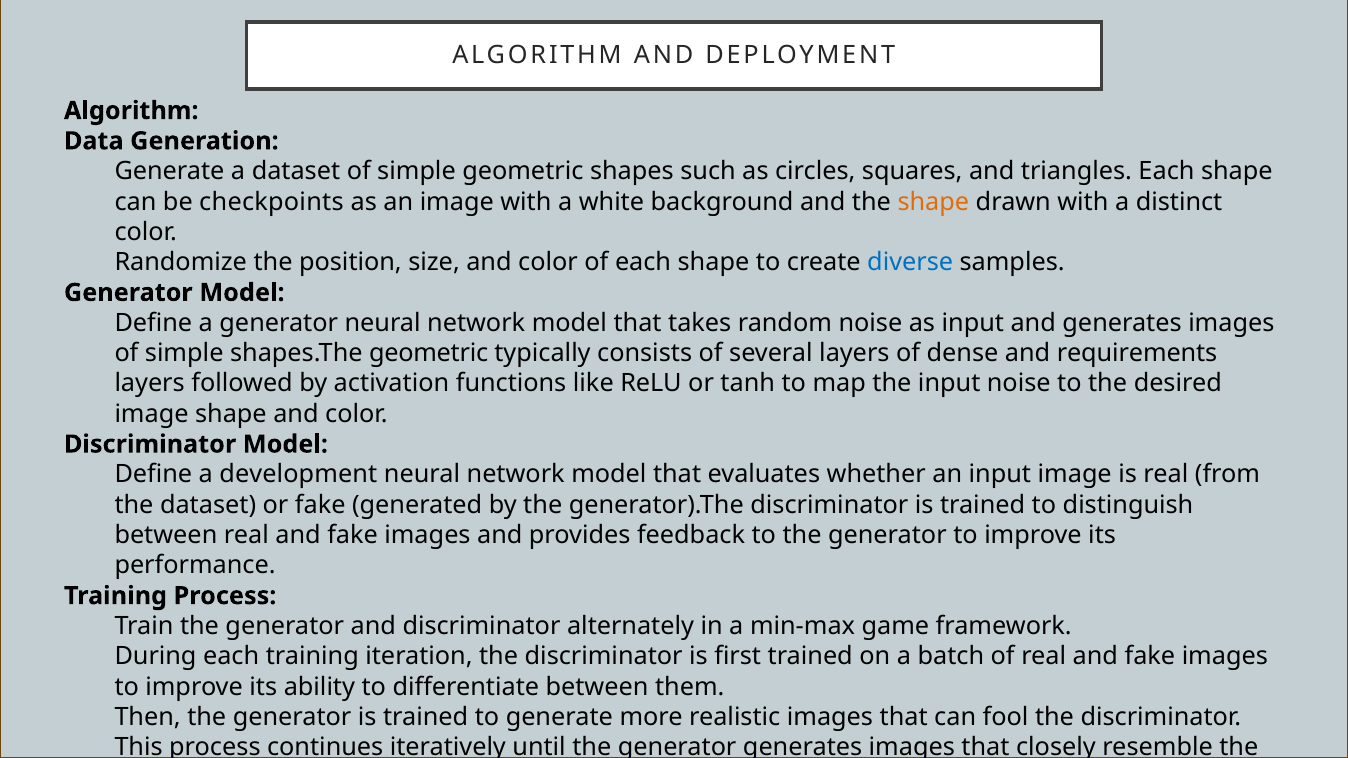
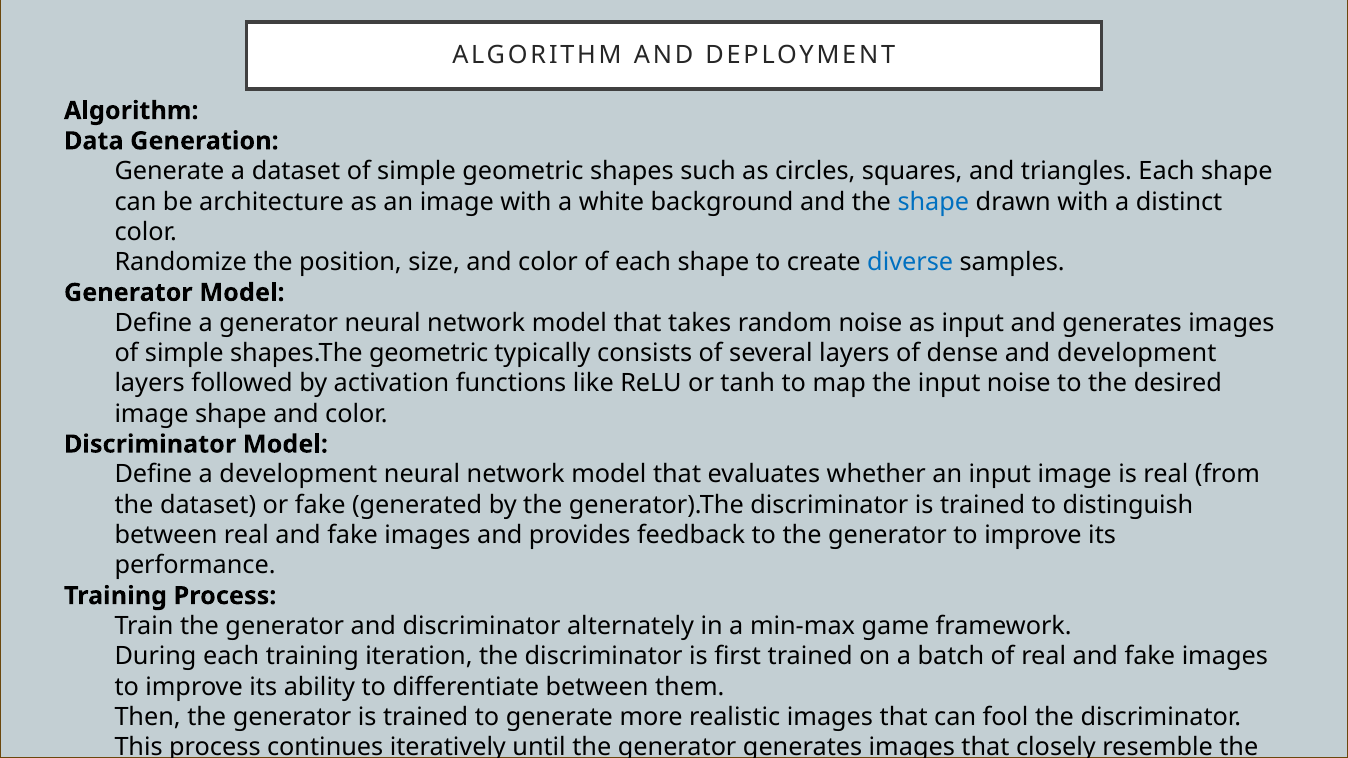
checkpoints: checkpoints -> architecture
shape at (933, 202) colour: orange -> blue
and requirements: requirements -> development
